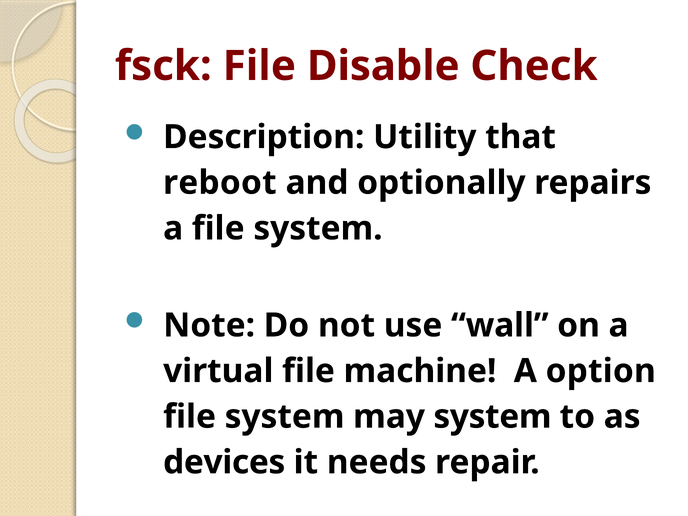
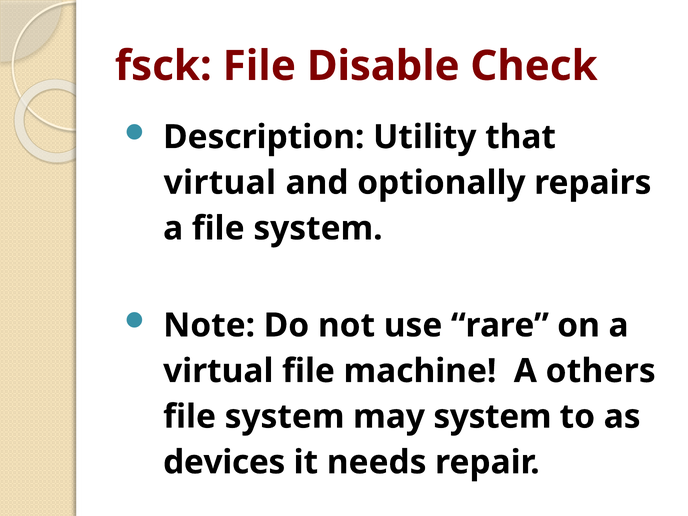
reboot at (220, 183): reboot -> virtual
wall: wall -> rare
option: option -> others
